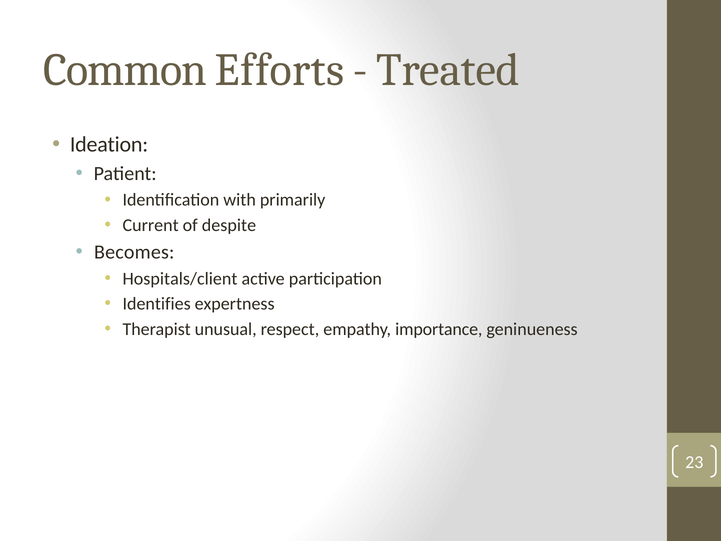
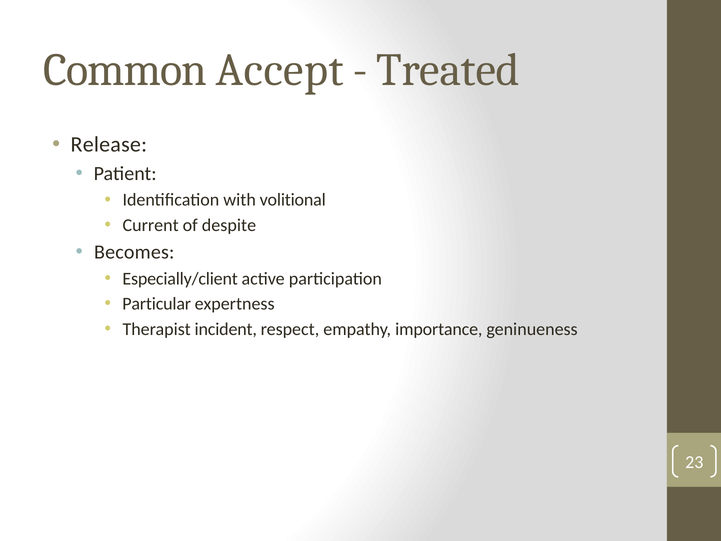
Efforts: Efforts -> Accept
Ideation: Ideation -> Release
primarily: primarily -> volitional
Hospitals/client: Hospitals/client -> Especially/client
Identifies: Identifies -> Particular
unusual: unusual -> incident
